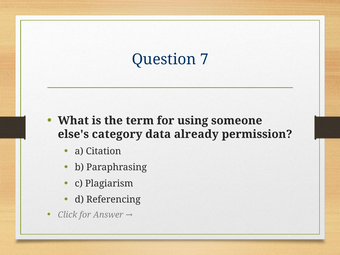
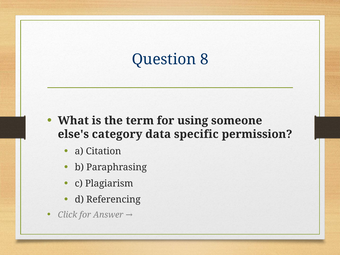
7: 7 -> 8
already: already -> specific
